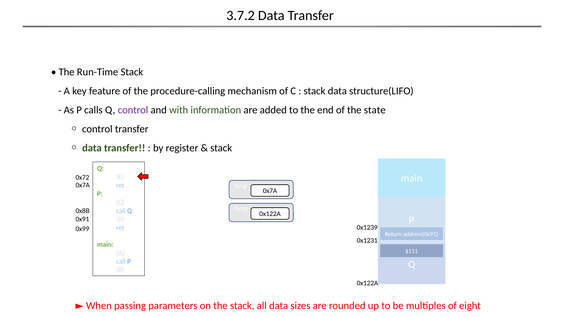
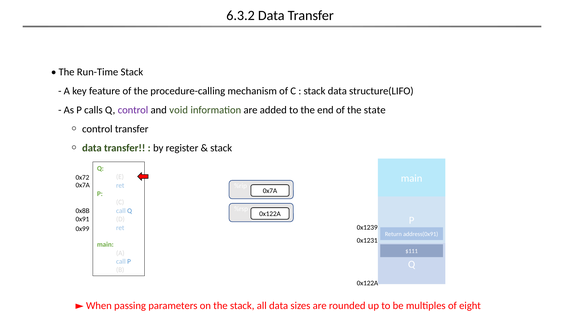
3.7.2: 3.7.2 -> 6.3.2
with: with -> void
